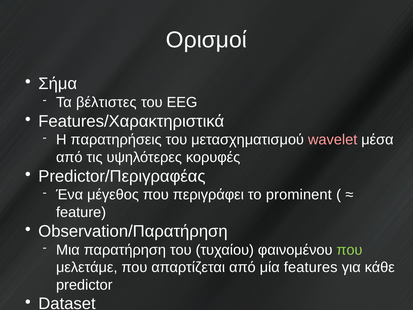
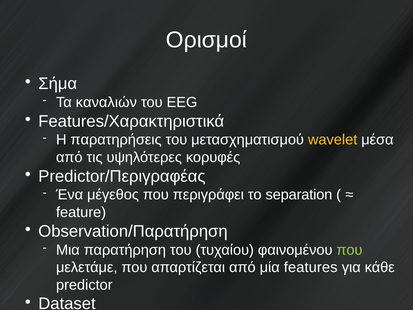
βέλτιστες: βέλτιστες -> καναλιών
wavelet colour: pink -> yellow
prominent: prominent -> separation
